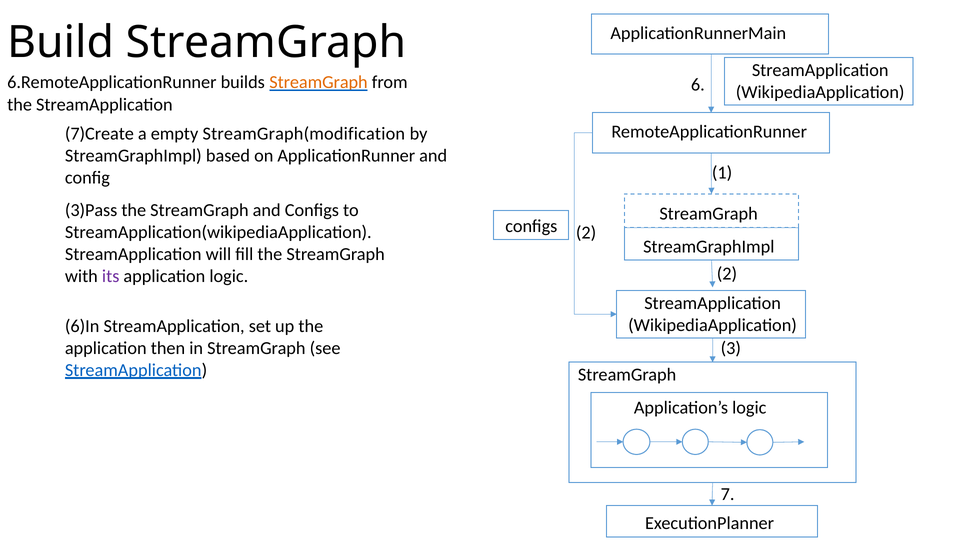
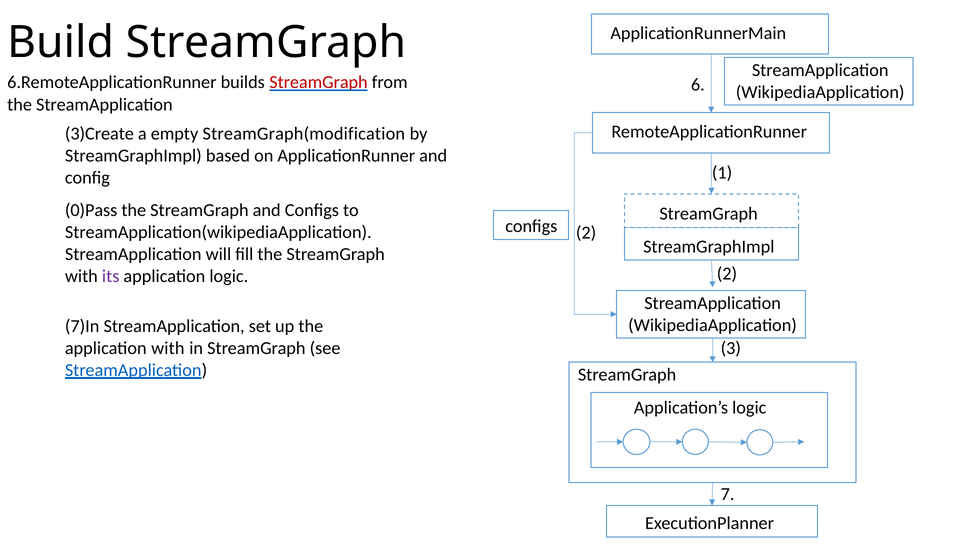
StreamGraph at (319, 82) colour: orange -> red
7)Create: 7)Create -> 3)Create
3)Pass: 3)Pass -> 0)Pass
6)In: 6)In -> 7)In
application then: then -> with
